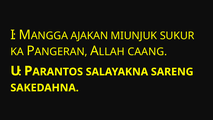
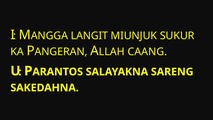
AJAKAN: AJAKAN -> LANGIT
